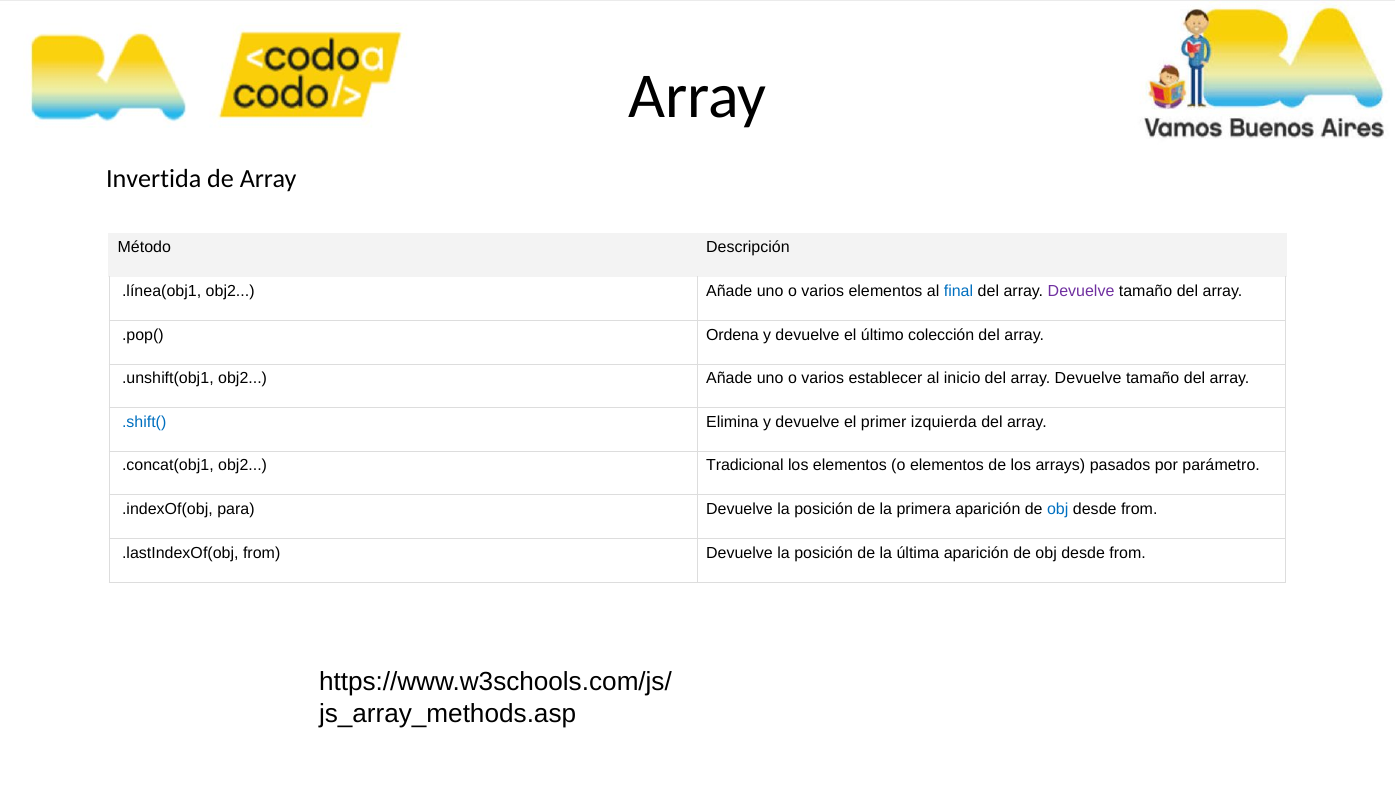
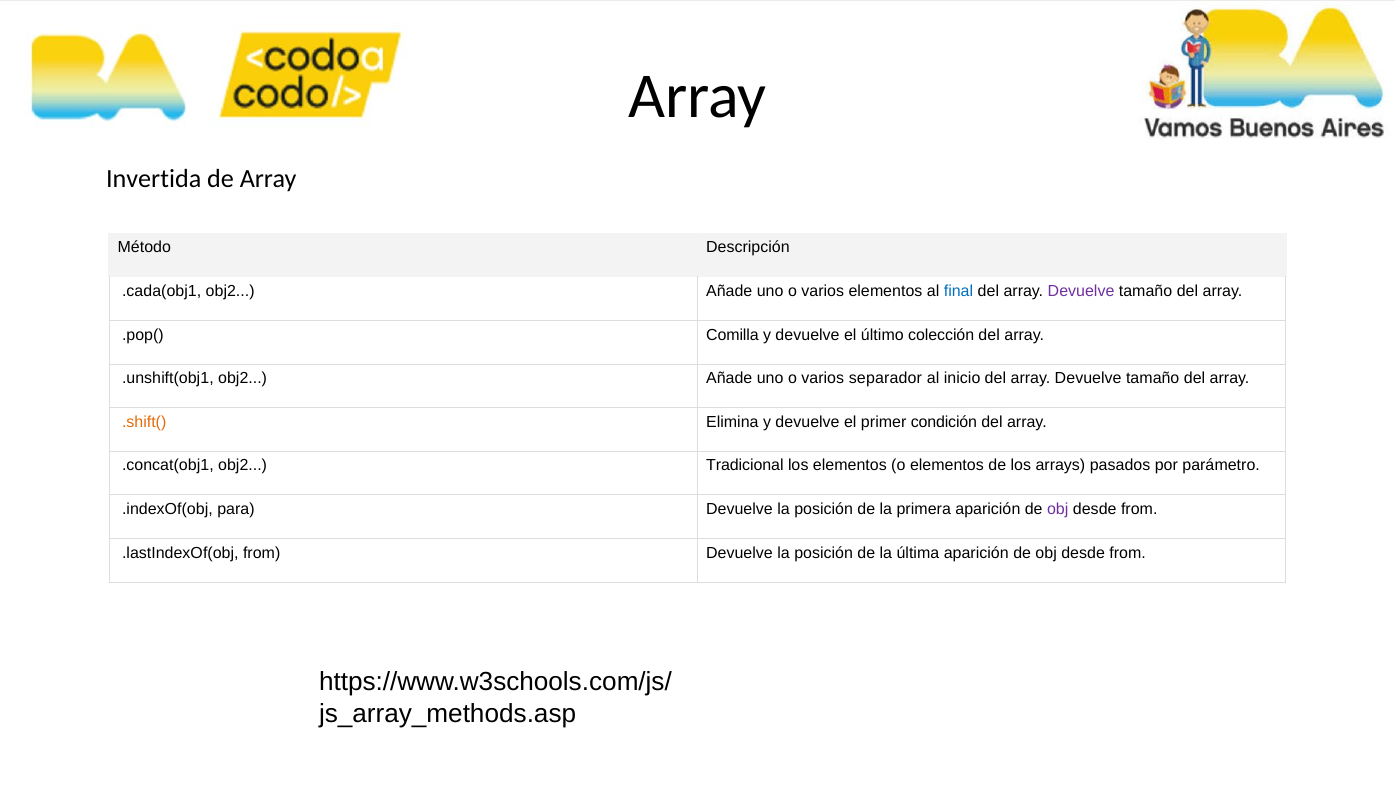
.línea(obj1: .línea(obj1 -> .cada(obj1
Ordena: Ordena -> Comilla
establecer: establecer -> separador
.shift( colour: blue -> orange
izquierda: izquierda -> condición
obj at (1058, 509) colour: blue -> purple
